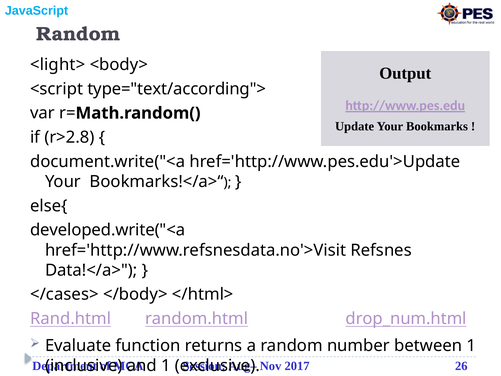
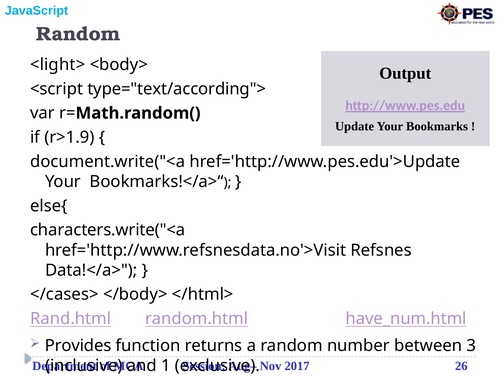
r>2.8: r>2.8 -> r>1.9
developed.write("<a: developed.write("<a -> characters.write("<a
drop_num.html: drop_num.html -> have_num.html
Evaluate: Evaluate -> Provides
between 1: 1 -> 3
